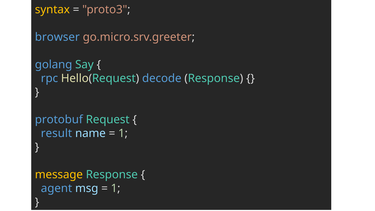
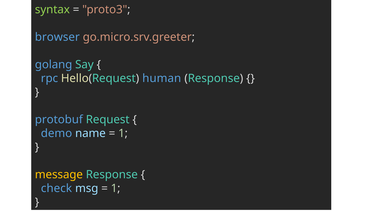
syntax colour: yellow -> light green
decode: decode -> human
result: result -> demo
agent: agent -> check
